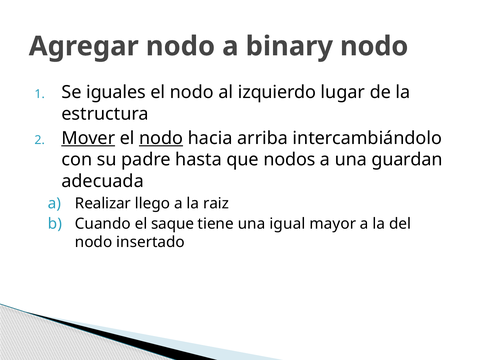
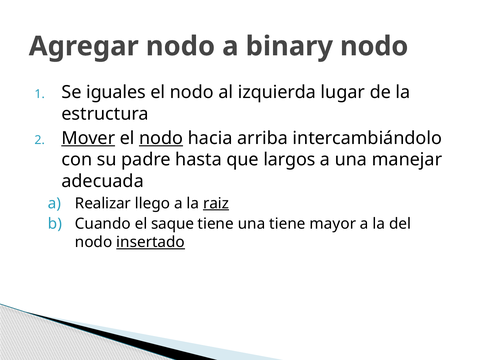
izquierdo: izquierdo -> izquierda
nodos: nodos -> largos
guardan: guardan -> manejar
raiz underline: none -> present
una igual: igual -> tiene
insertado underline: none -> present
